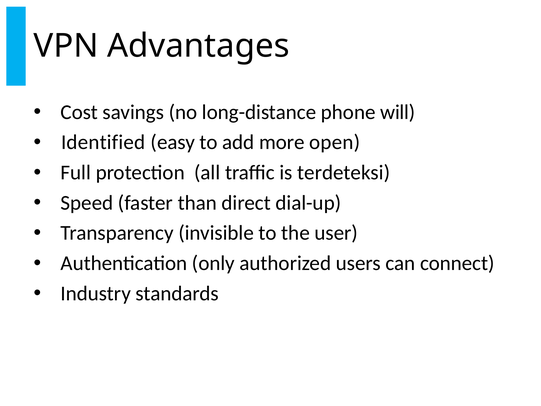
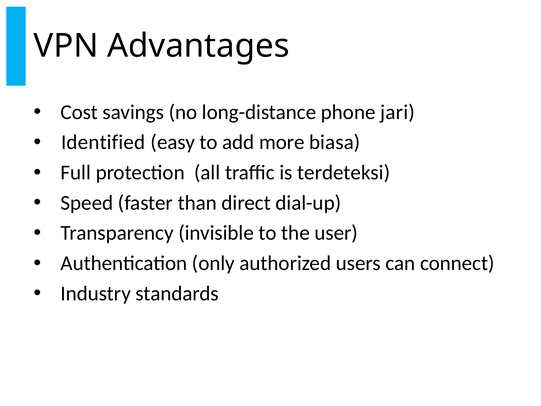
will: will -> jari
open: open -> biasa
